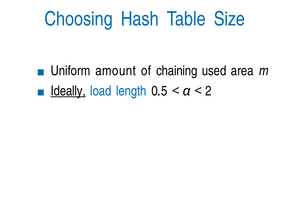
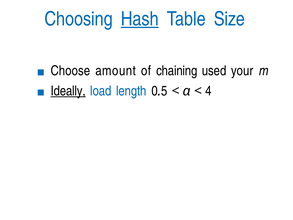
Hash underline: none -> present
Uniform: Uniform -> Choose
area: area -> your
2: 2 -> 4
